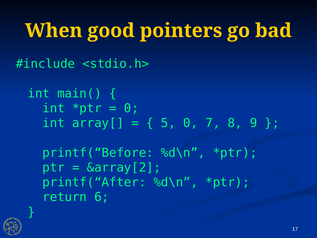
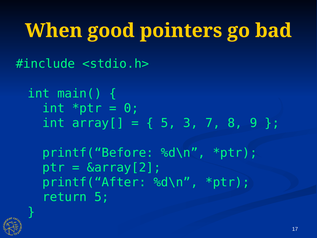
5 0: 0 -> 3
return 6: 6 -> 5
